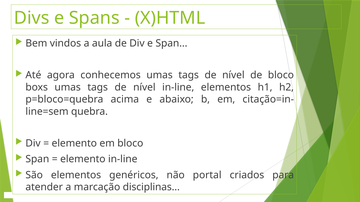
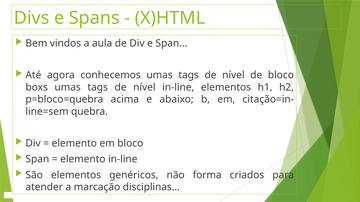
portal: portal -> forma
